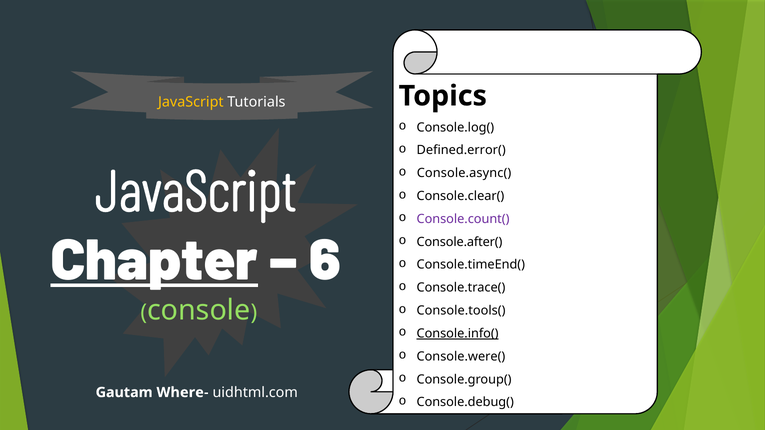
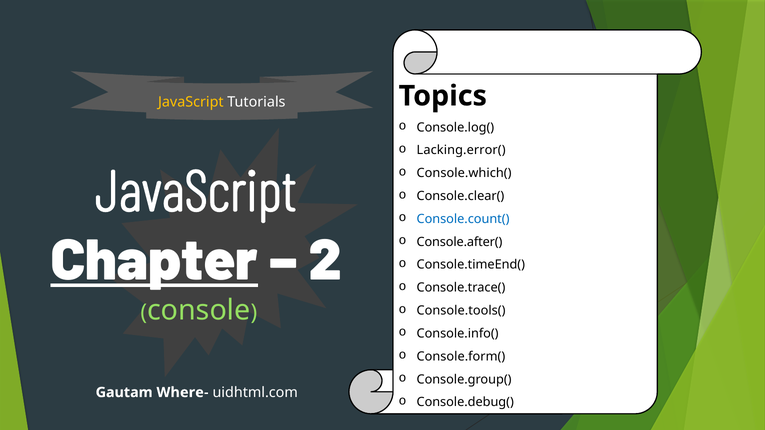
Defined.error(: Defined.error( -> Lacking.error(
Console.async(: Console.async( -> Console.which(
Console.count( colour: purple -> blue
6: 6 -> 2
Console.info( underline: present -> none
Console.were(: Console.were( -> Console.form(
